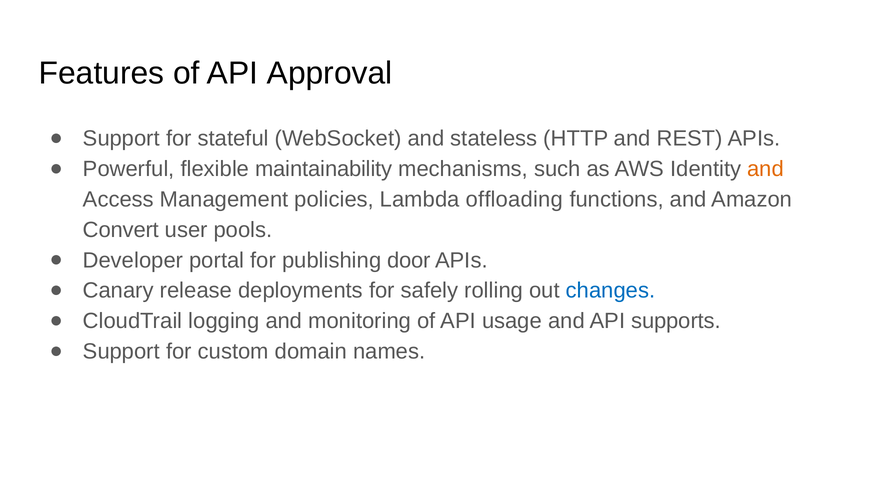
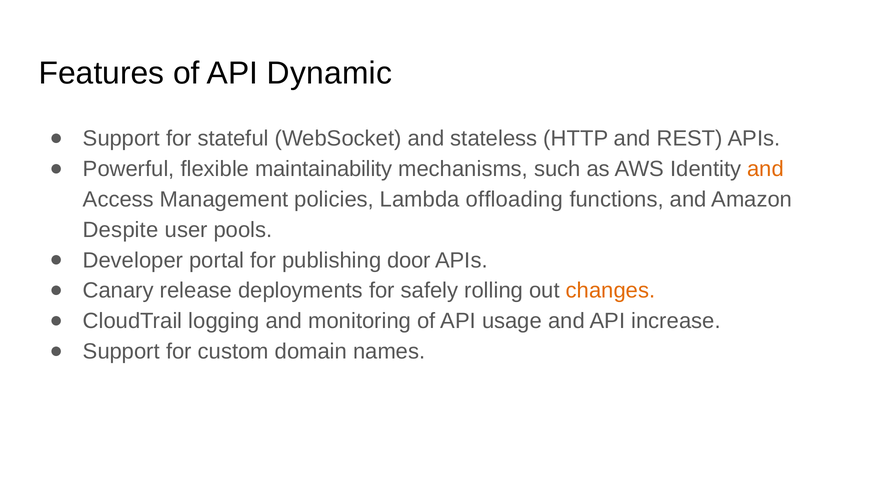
Approval: Approval -> Dynamic
Convert: Convert -> Despite
changes colour: blue -> orange
supports: supports -> increase
